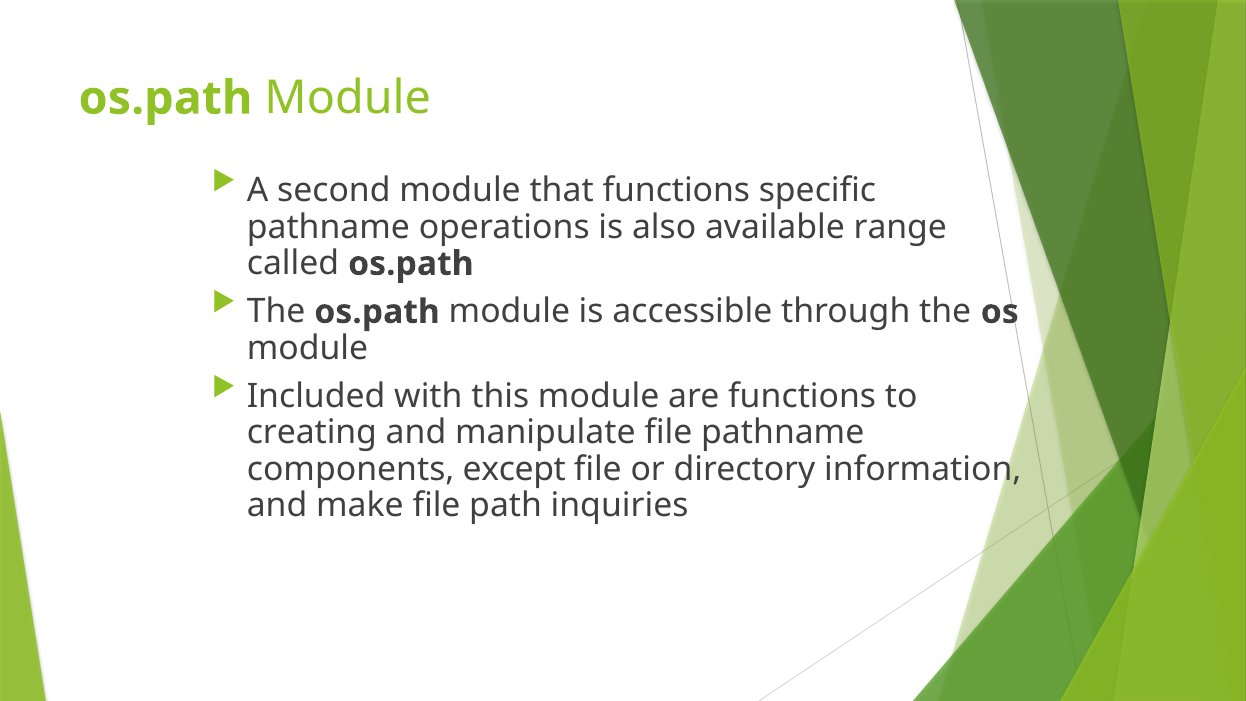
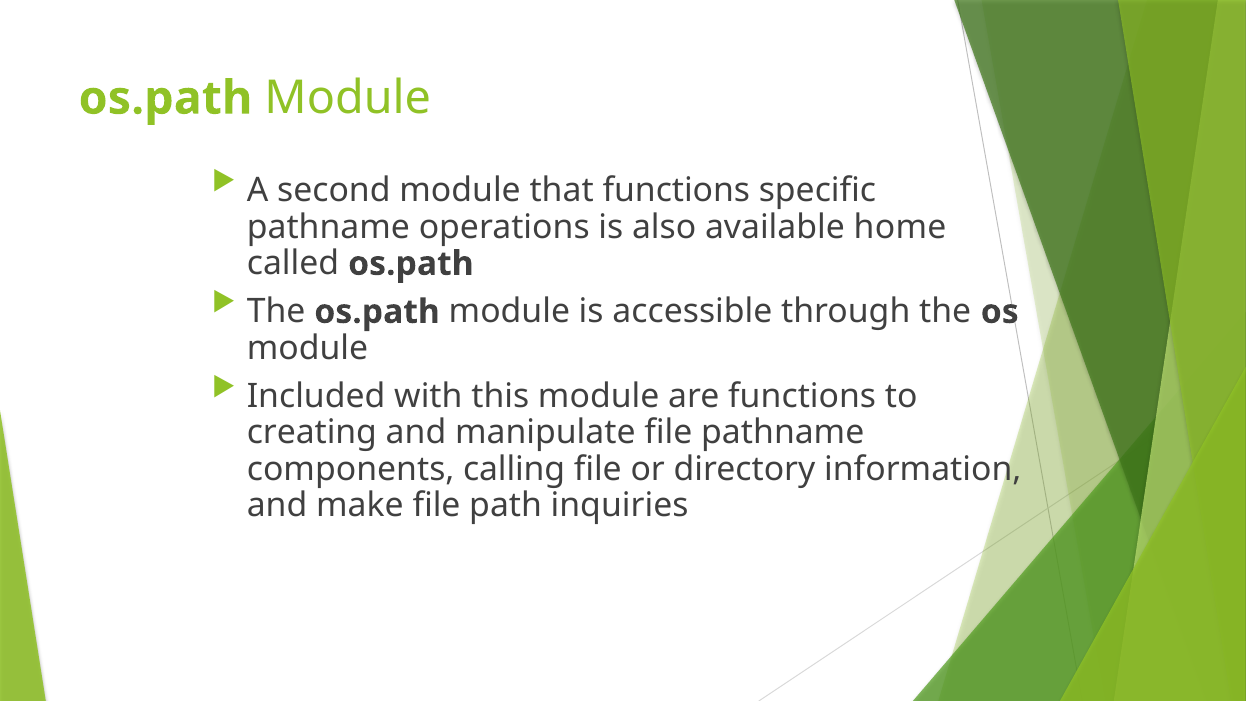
range: range -> home
except: except -> calling
